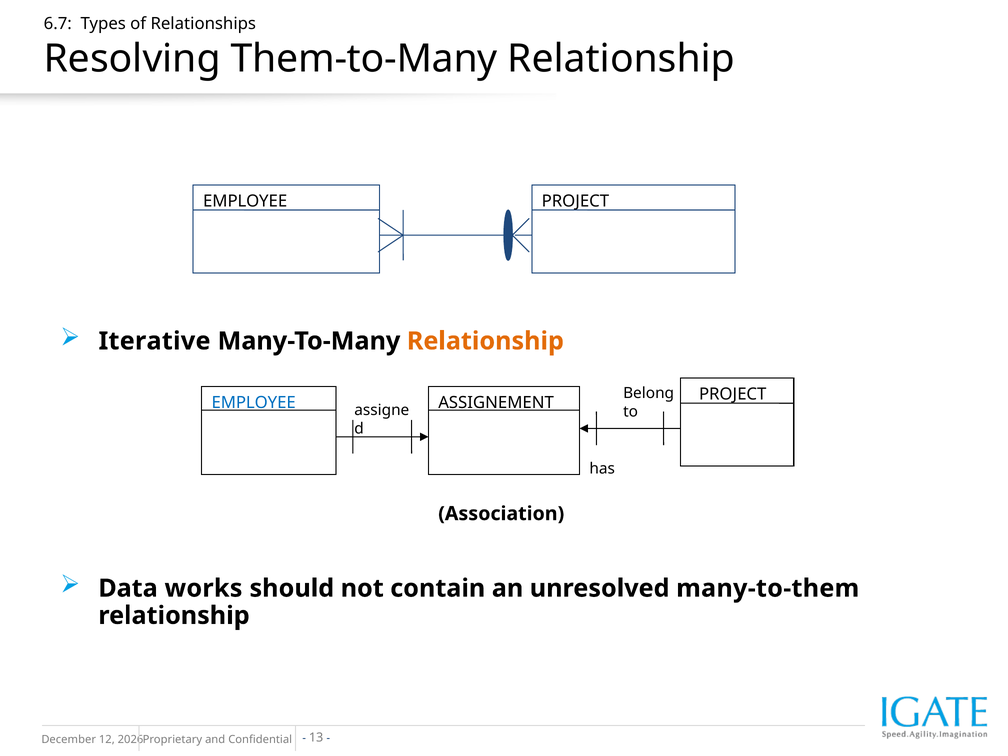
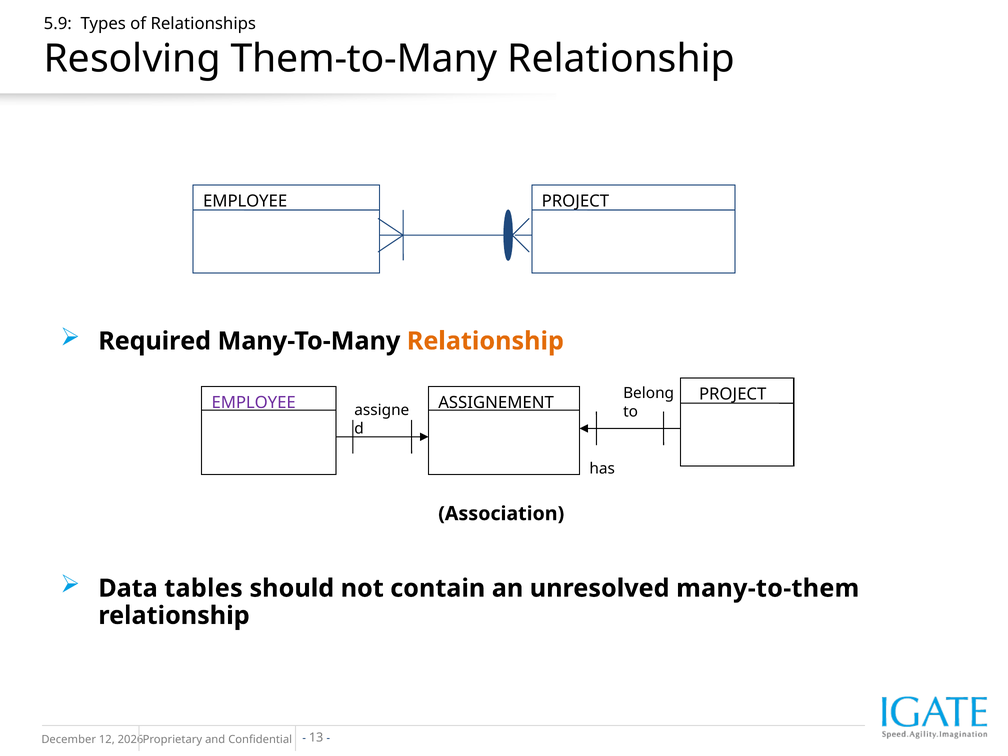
6.7: 6.7 -> 5.9
Iterative: Iterative -> Required
EMPLOYEE at (254, 403) colour: blue -> purple
works: works -> tables
